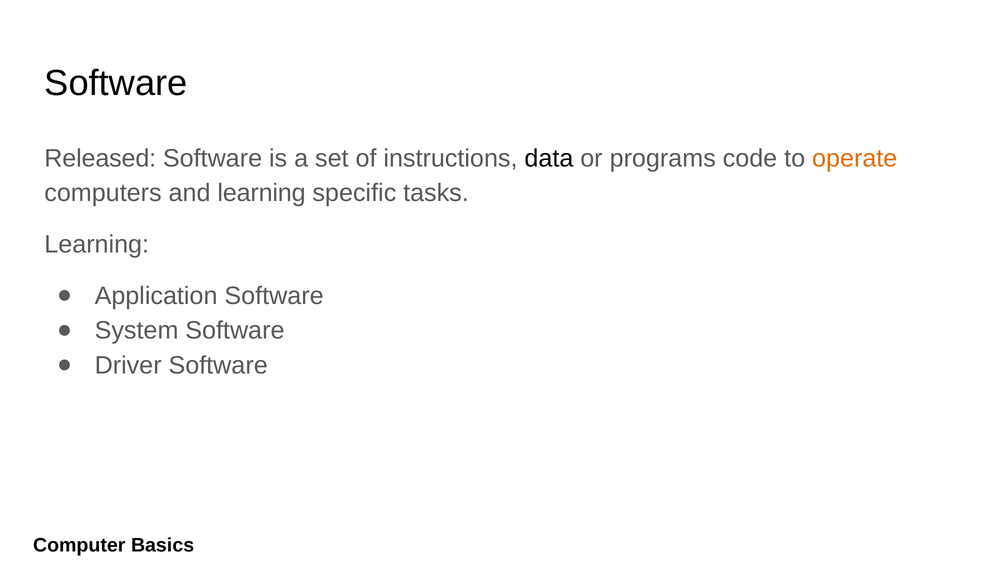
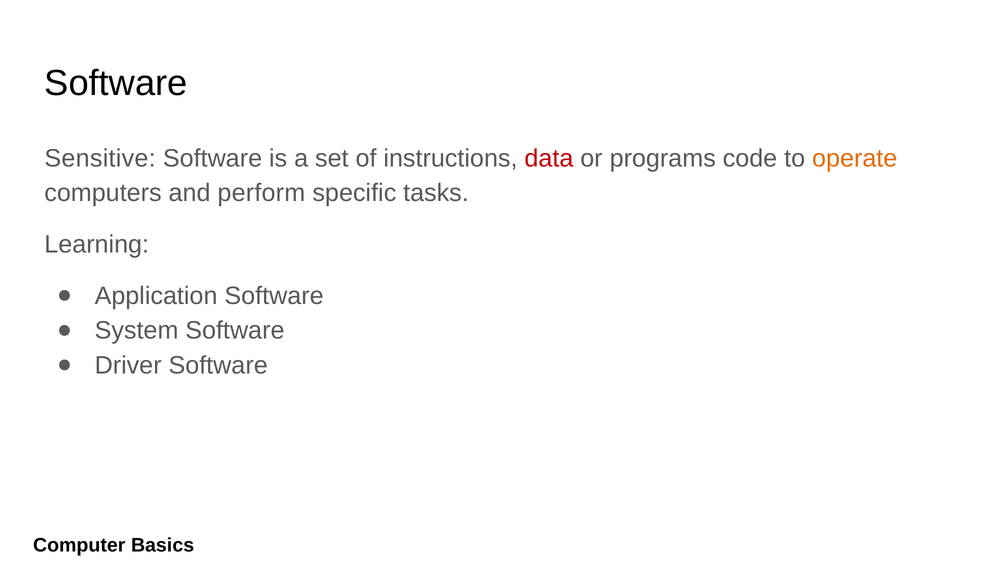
Released: Released -> Sensitive
data colour: black -> red
and learning: learning -> perform
